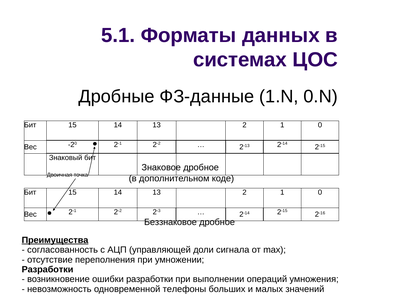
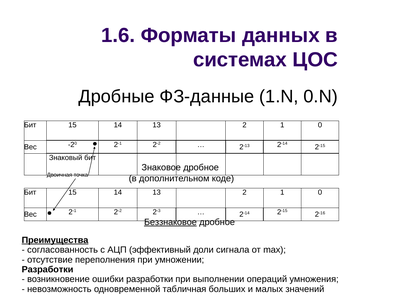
5.1: 5.1 -> 1.6
Беззнаковое underline: none -> present
управляющей: управляющей -> эффективный
телефоны: телефоны -> табличная
